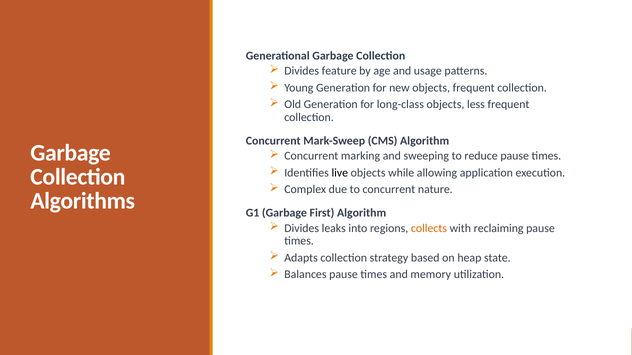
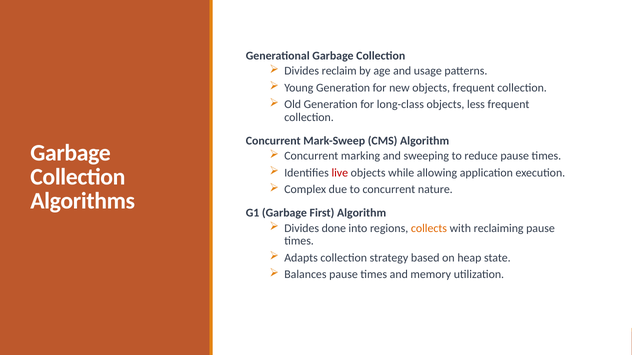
feature: feature -> reclaim
live colour: black -> red
leaks: leaks -> done
